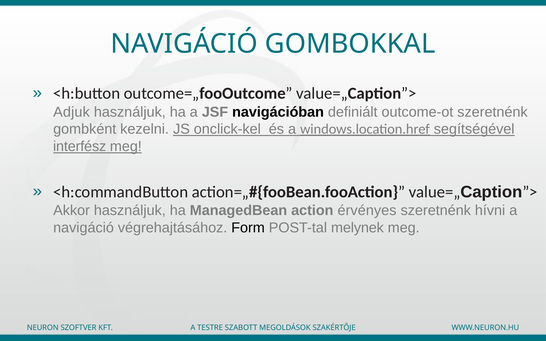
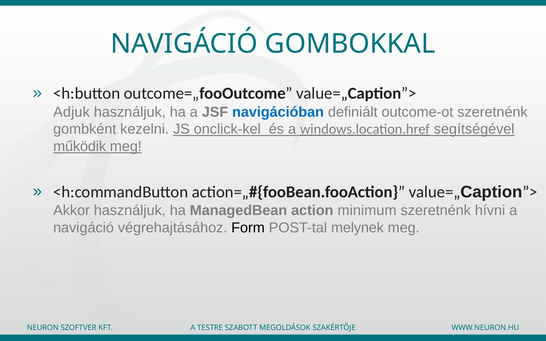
navigációban colour: black -> blue
interfész: interfész -> működik
érvényes: érvényes -> minimum
